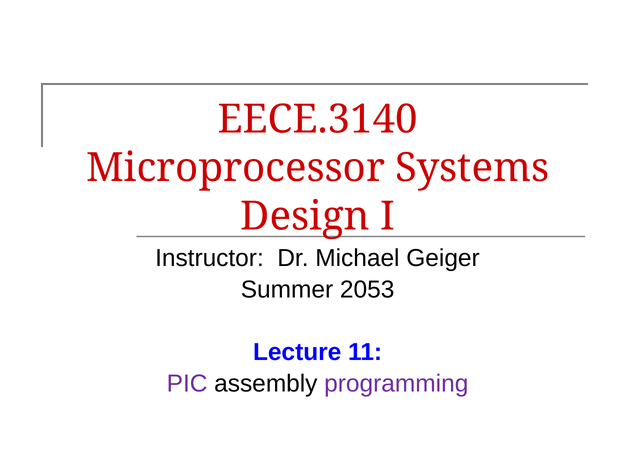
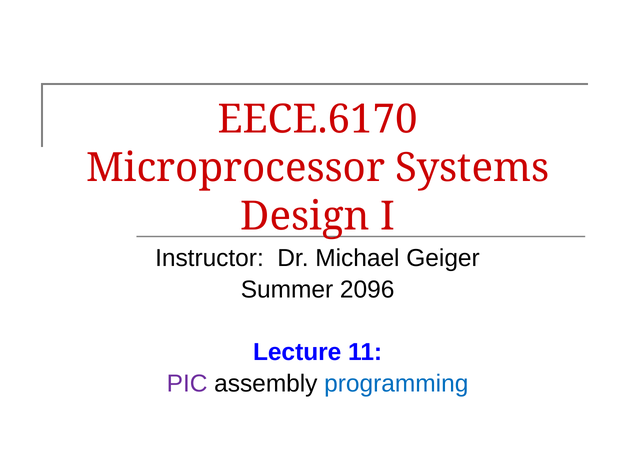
EECE.3140: EECE.3140 -> EECE.6170
2053: 2053 -> 2096
programming colour: purple -> blue
